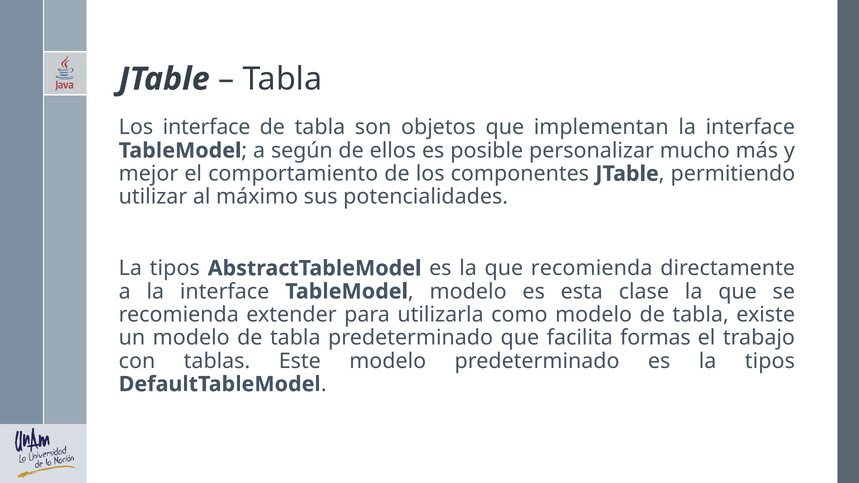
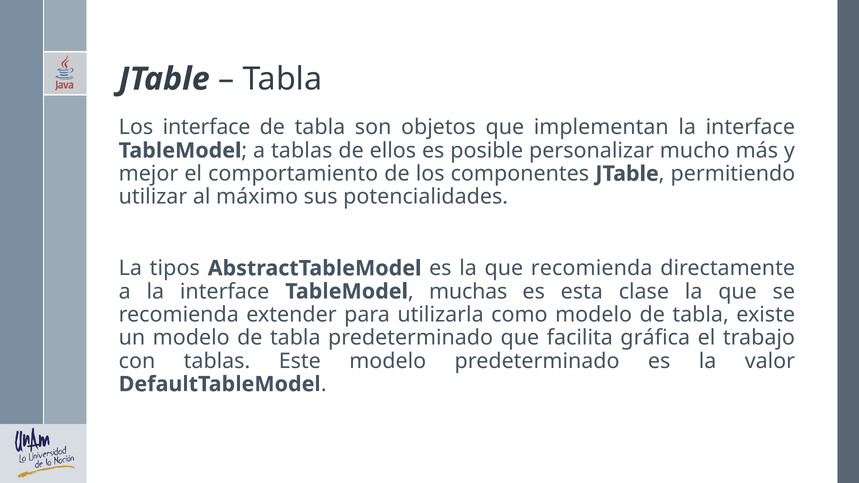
a según: según -> tablas
modelo at (468, 292): modelo -> muchas
formas: formas -> gráfica
es la tipos: tipos -> valor
